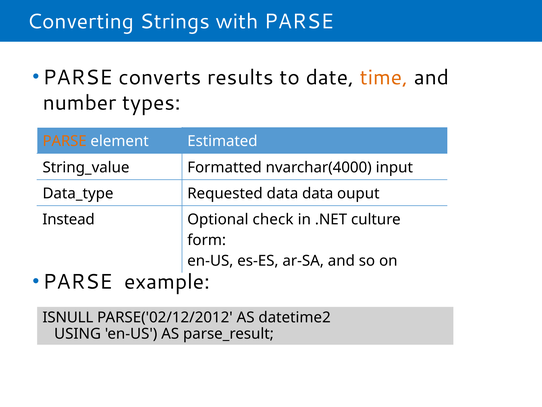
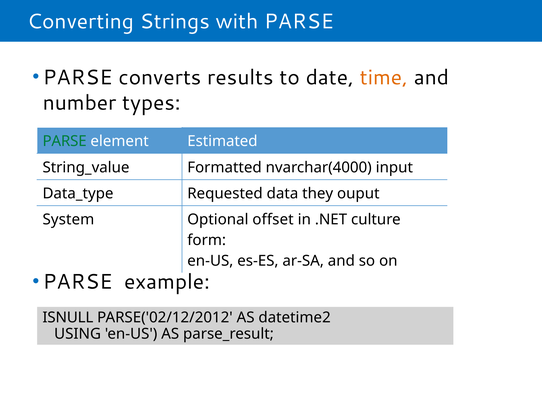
PARSE at (65, 141) colour: orange -> green
data data: data -> they
Instead: Instead -> System
check: check -> offset
